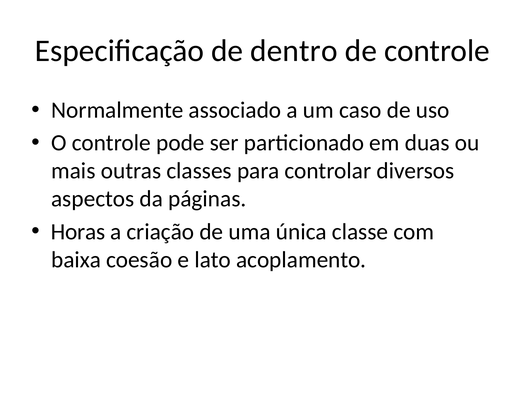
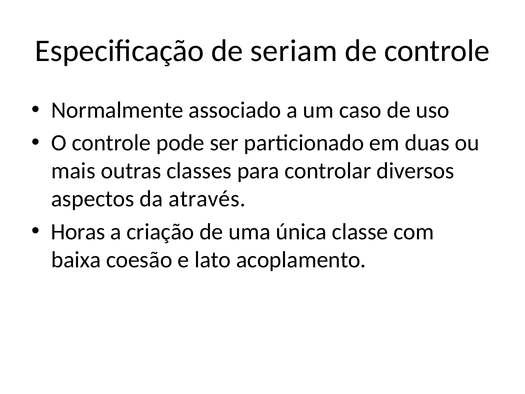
dentro: dentro -> seriam
páginas: páginas -> através
